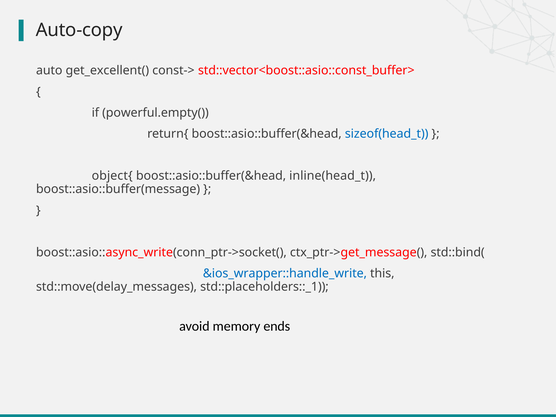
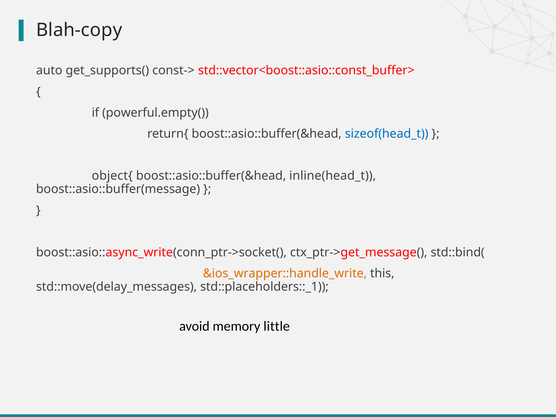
Auto-copy: Auto-copy -> Blah-copy
get_excellent(: get_excellent( -> get_supports(
&ios_wrapper::handle_write colour: blue -> orange
ends: ends -> little
